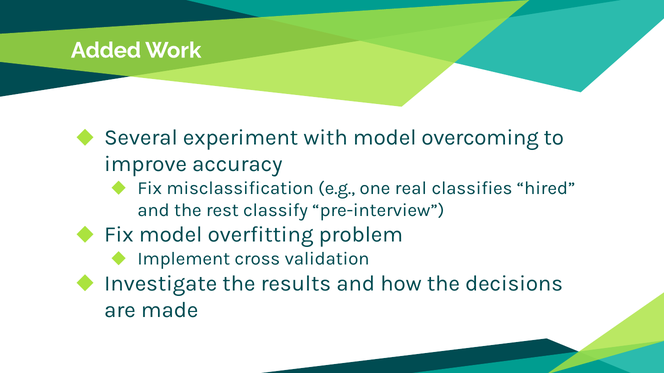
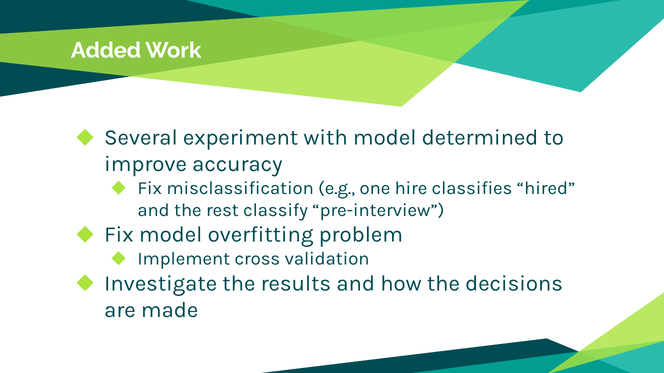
overcoming: overcoming -> determined
real: real -> hire
